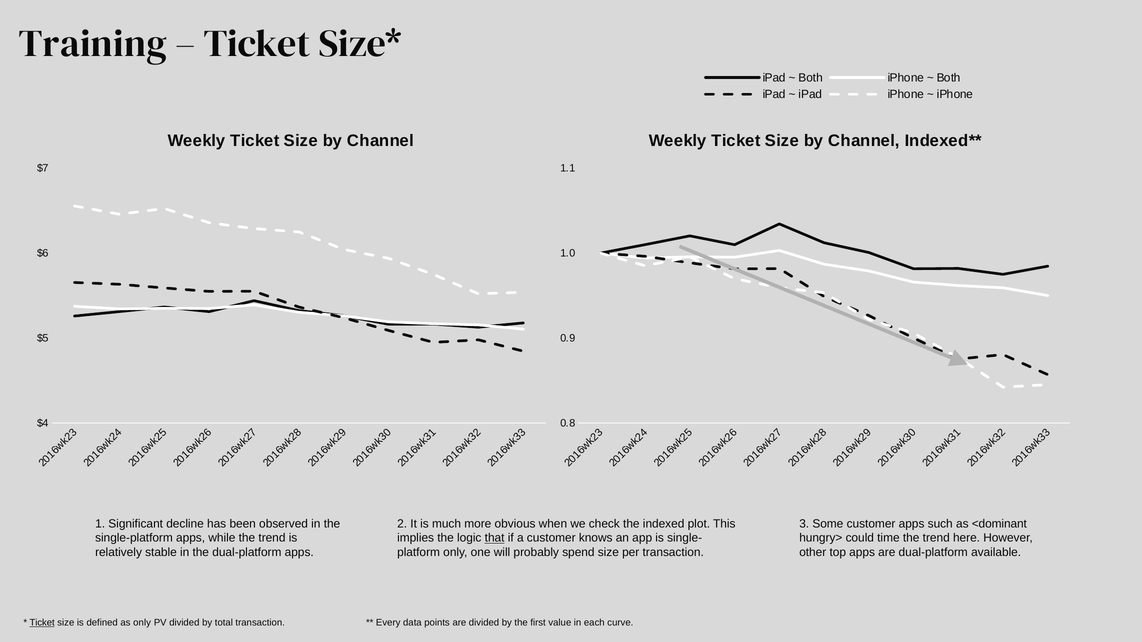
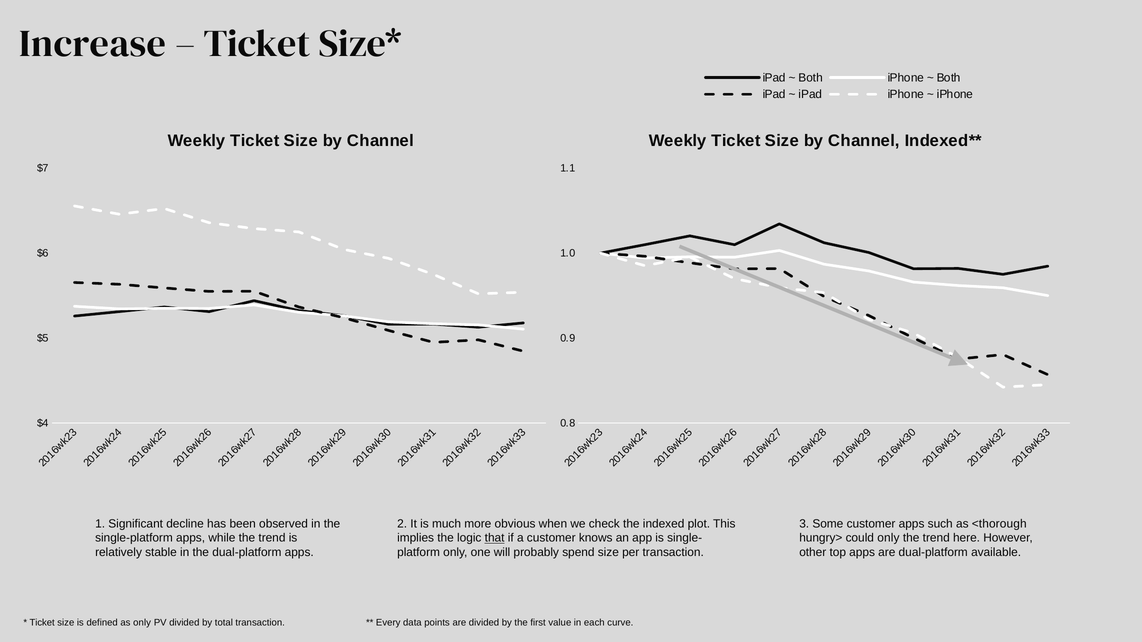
Training: Training -> Increase
<dominant: <dominant -> <thorough
could time: time -> only
Ticket at (42, 623) underline: present -> none
